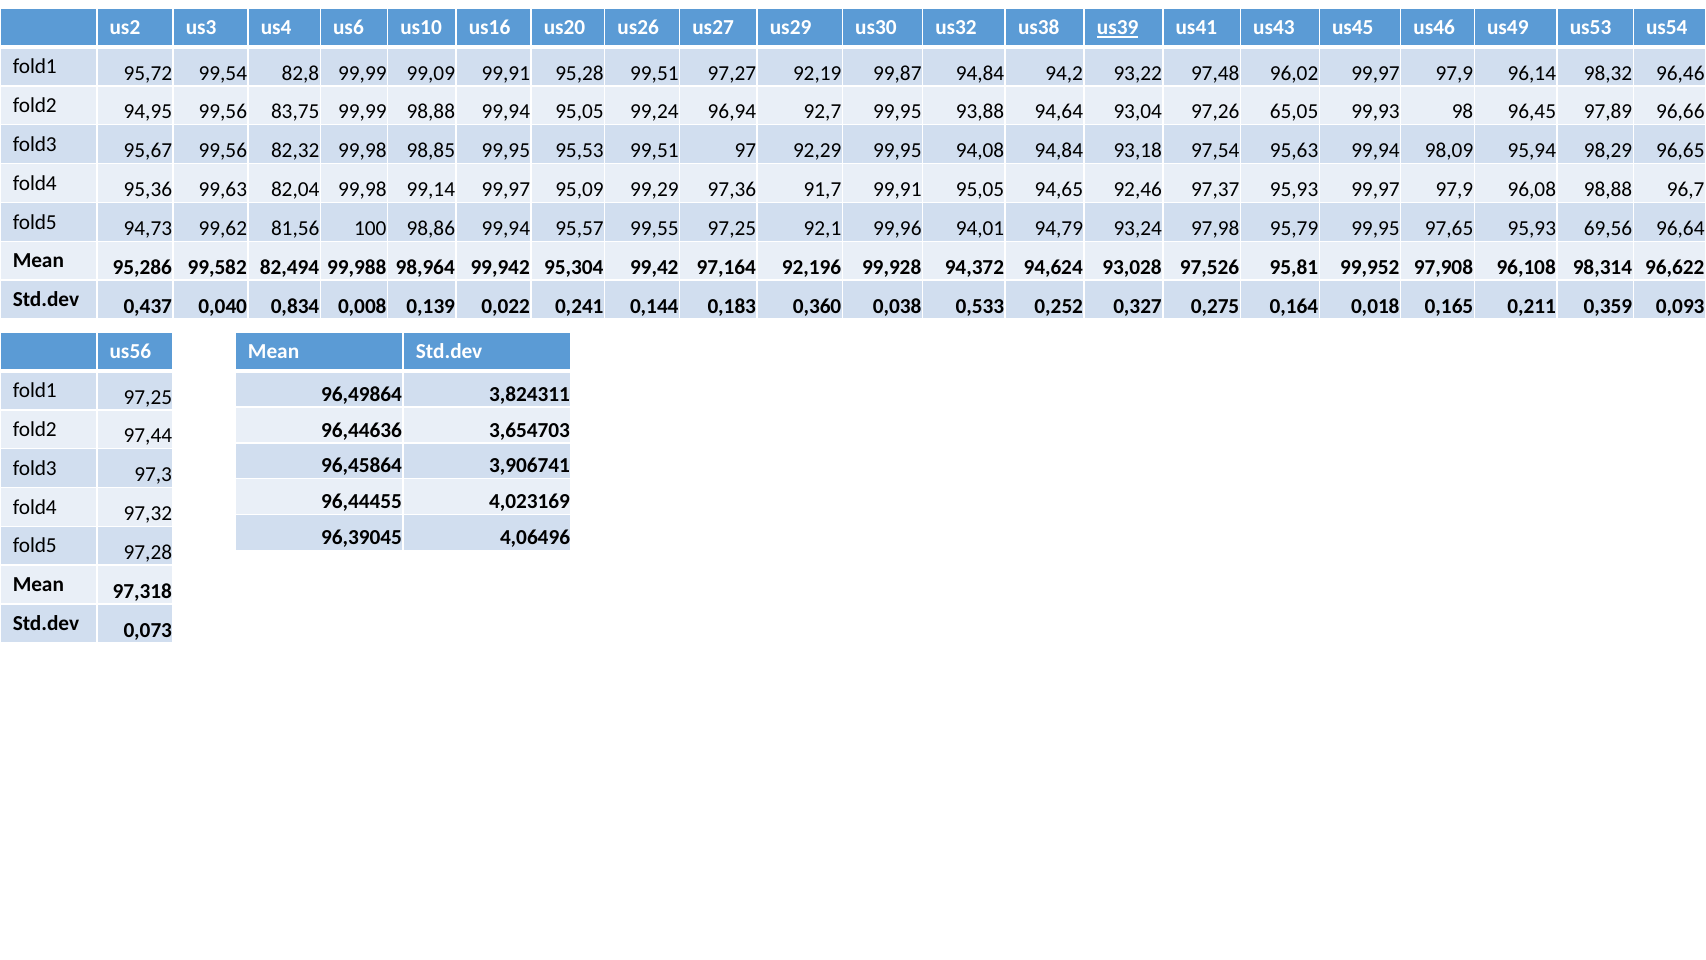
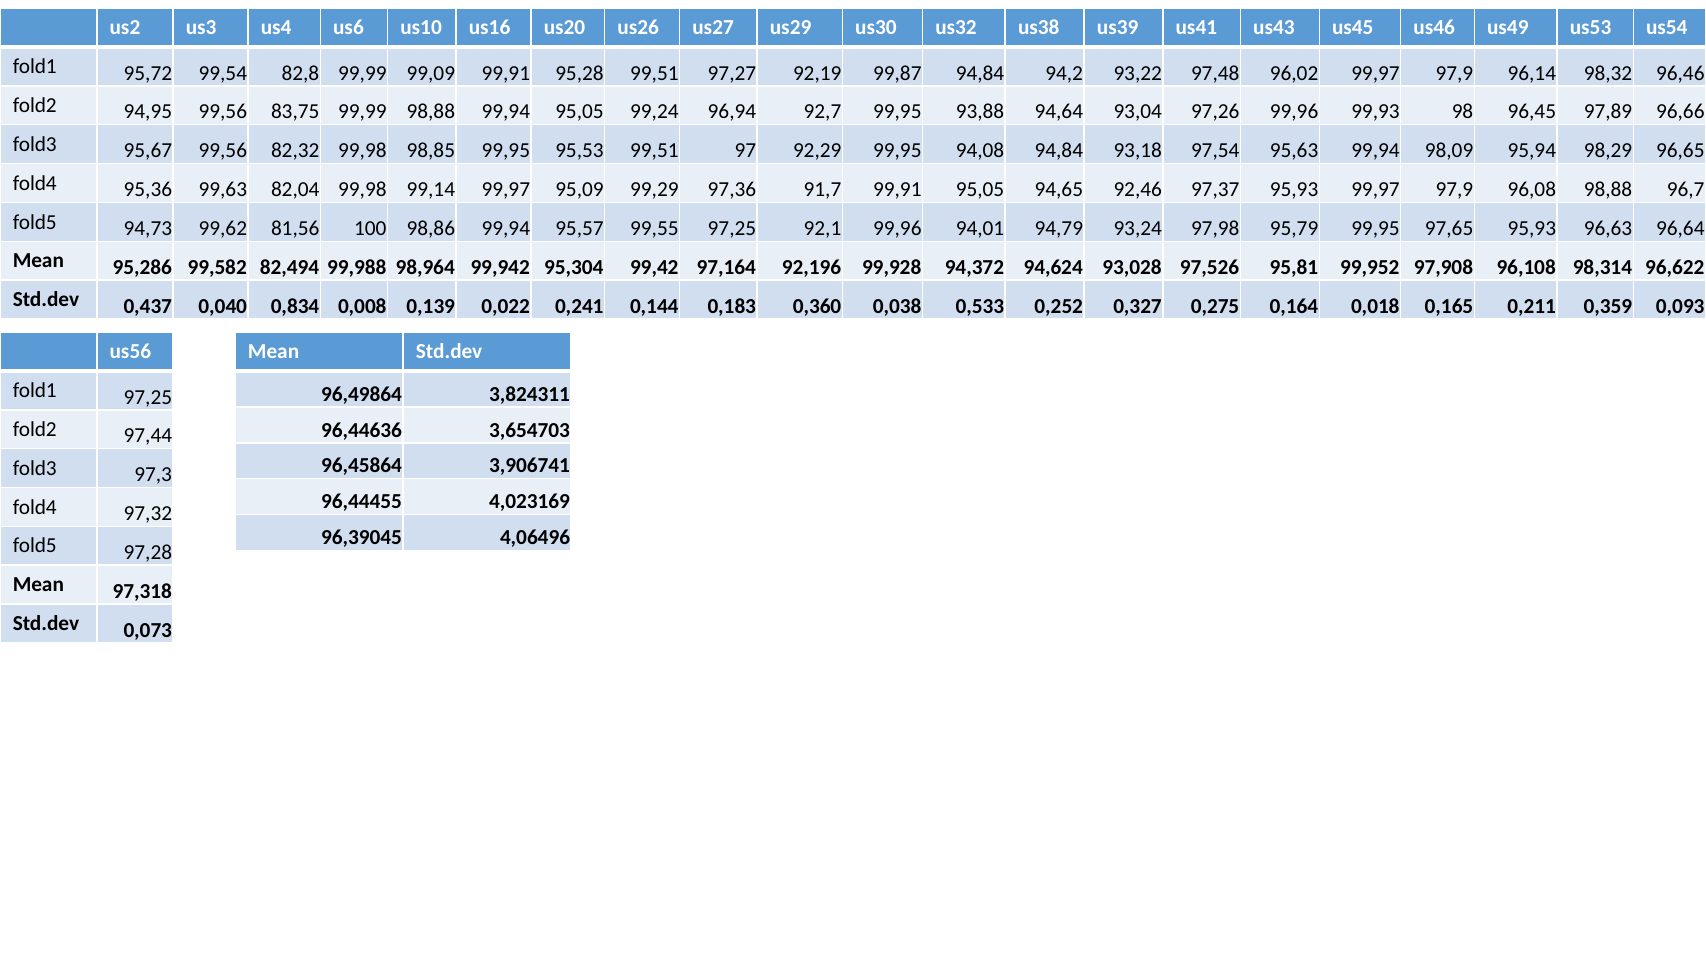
us39 underline: present -> none
97,26 65,05: 65,05 -> 99,96
69,56: 69,56 -> 96,63
